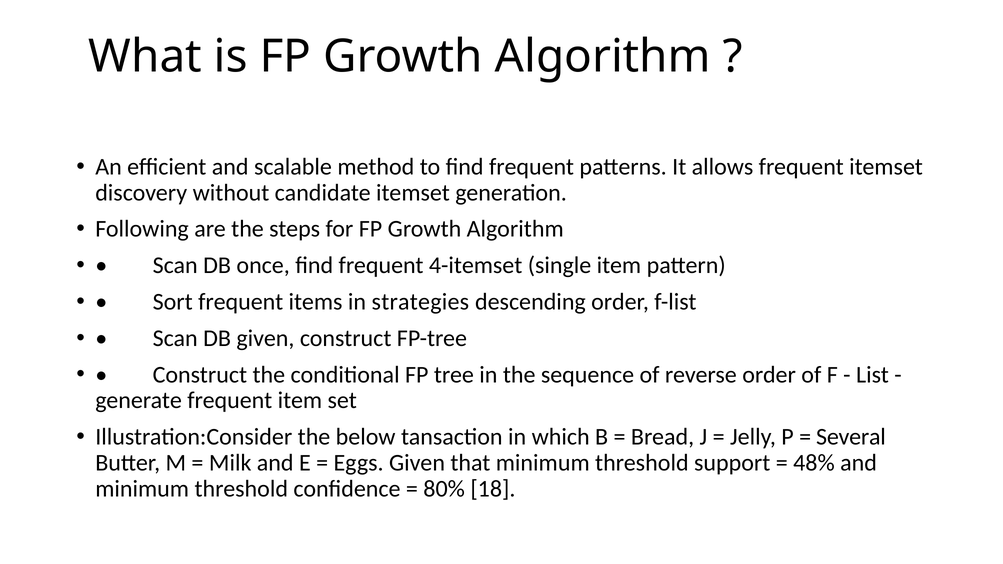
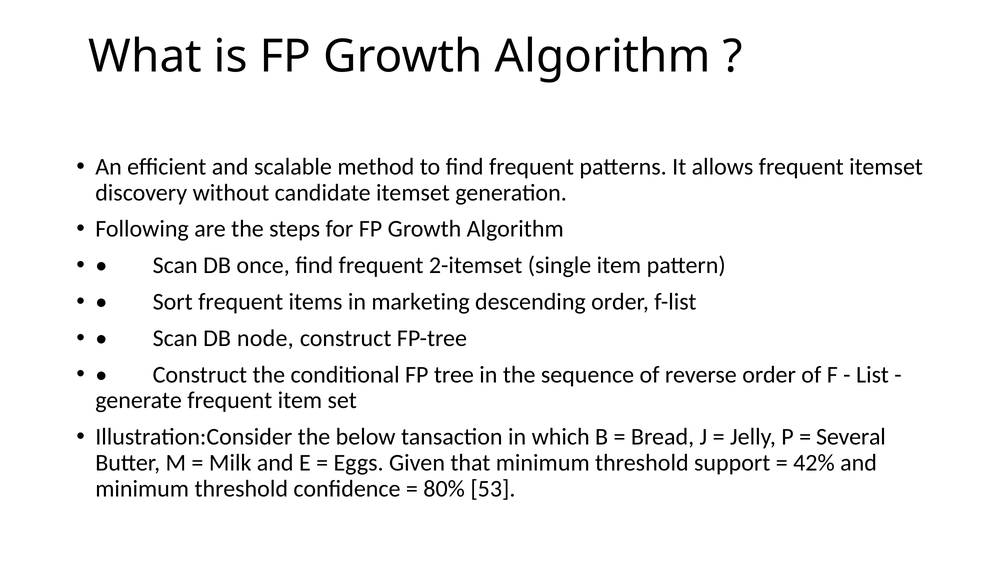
4-itemset: 4-itemset -> 2-itemset
strategies: strategies -> marketing
DB given: given -> node
48%: 48% -> 42%
18: 18 -> 53
